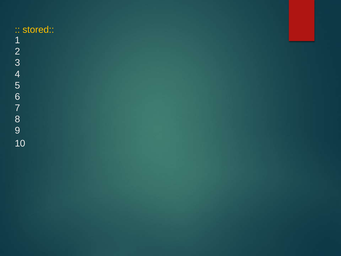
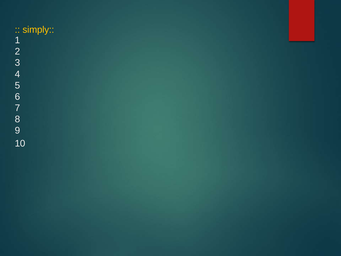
stored: stored -> simply
